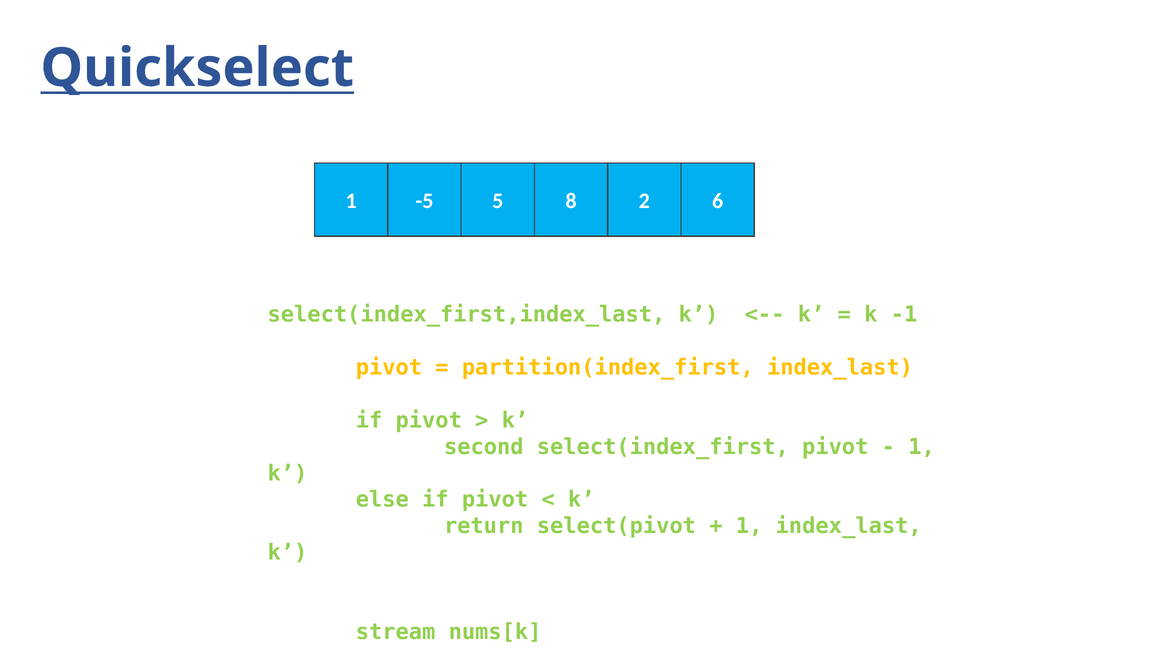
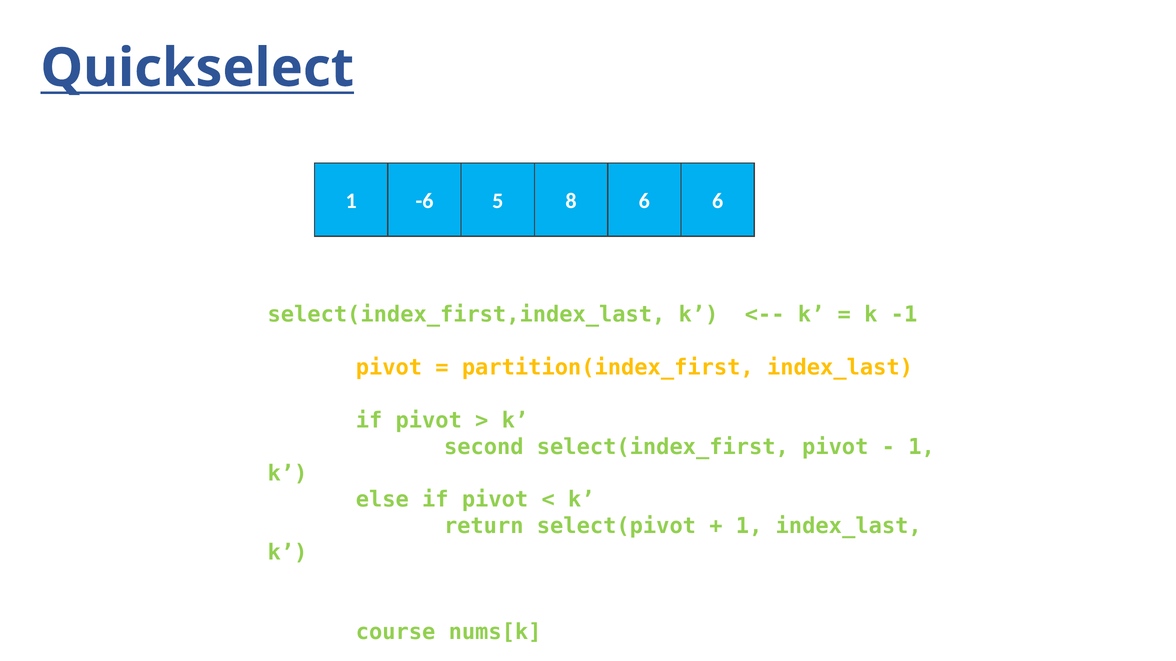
-5: -5 -> -6
8 2: 2 -> 6
stream: stream -> course
